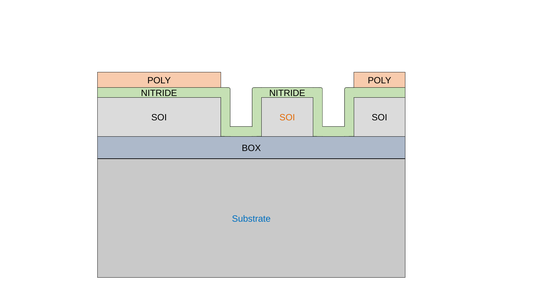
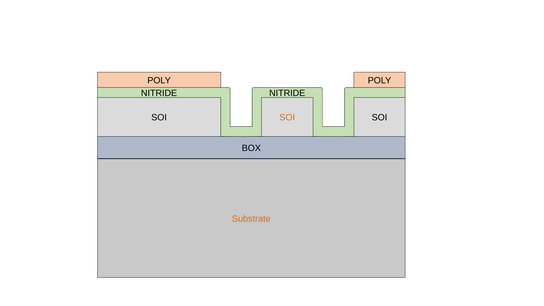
Substrate colour: blue -> orange
